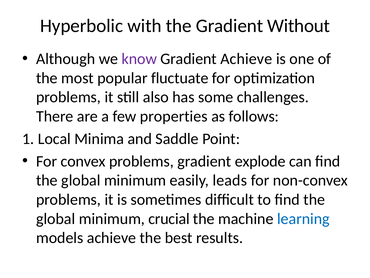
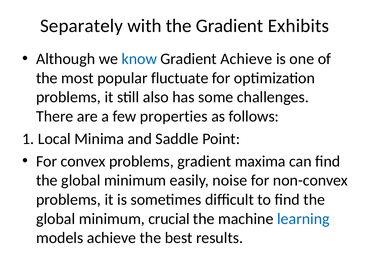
Hyperbolic: Hyperbolic -> Separately
Without: Without -> Exhibits
know colour: purple -> blue
explode: explode -> maxima
leads: leads -> noise
